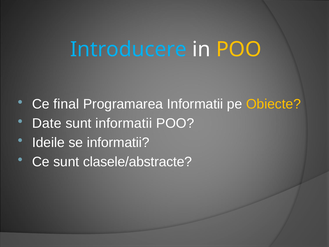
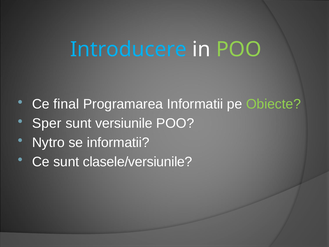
POO at (239, 49) colour: yellow -> light green
Obiecte colour: yellow -> light green
Date: Date -> Sper
sunt informatii: informatii -> versiunile
Ideile: Ideile -> Nytro
clasele/abstracte: clasele/abstracte -> clasele/versiunile
